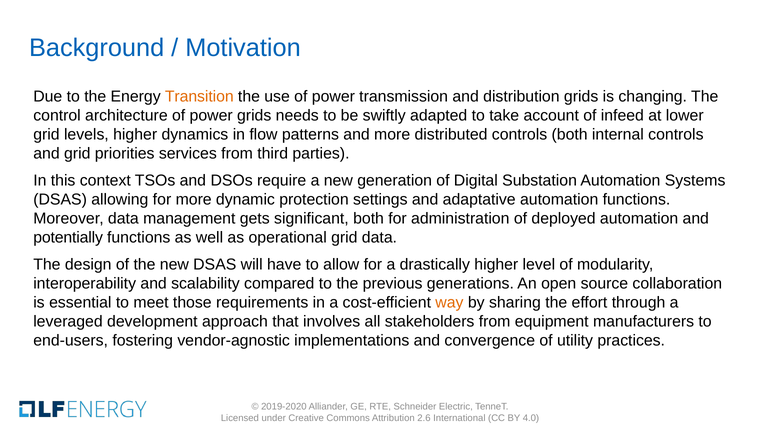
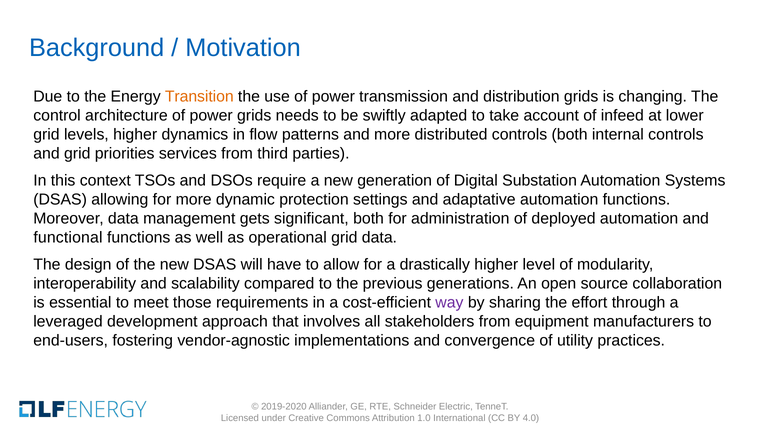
potentially: potentially -> functional
way colour: orange -> purple
2.6: 2.6 -> 1.0
